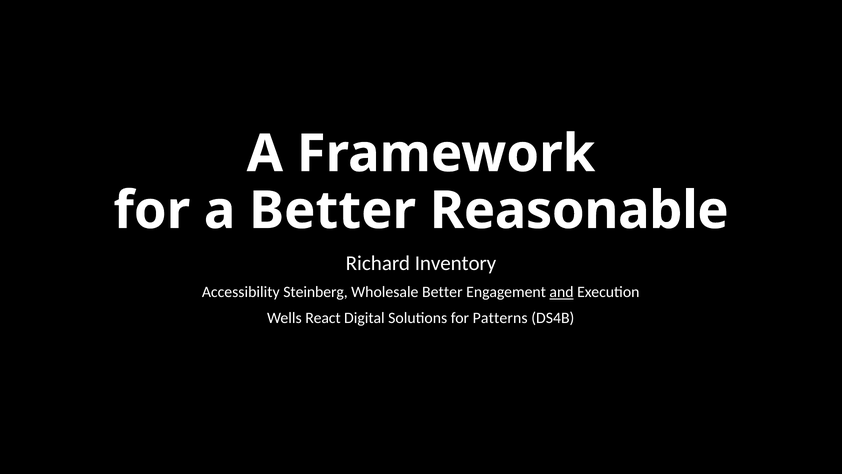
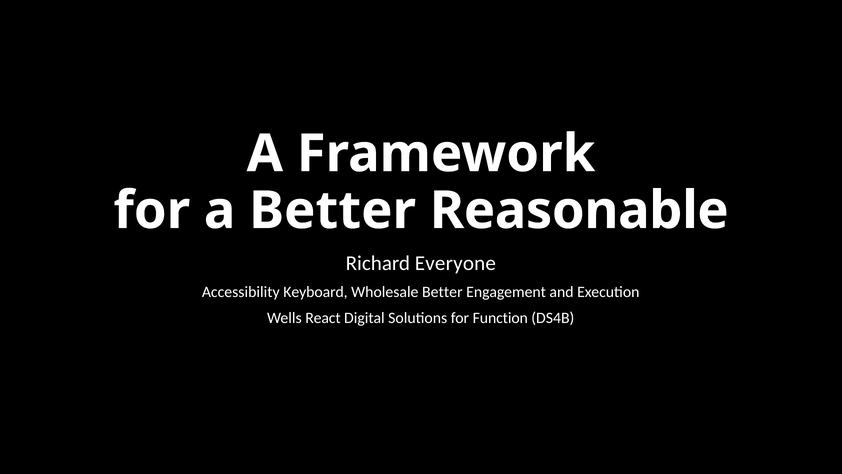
Inventory: Inventory -> Everyone
Steinberg: Steinberg -> Keyboard
and underline: present -> none
Patterns: Patterns -> Function
